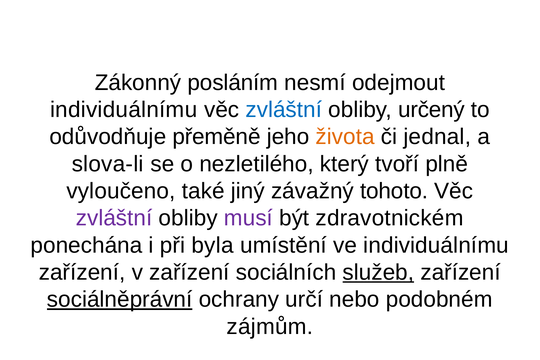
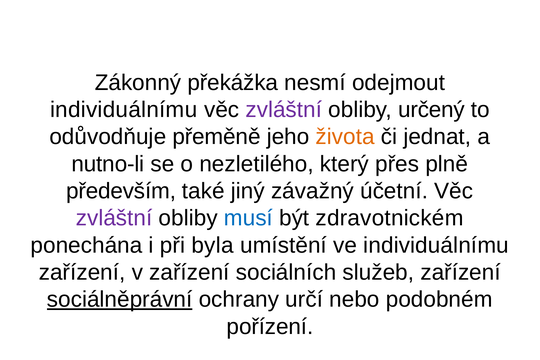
posláním: posláním -> překážka
zvláštní at (284, 110) colour: blue -> purple
jednal: jednal -> jednat
slova-li: slova-li -> nutno-li
tvoří: tvoří -> přes
vyloučeno: vyloučeno -> především
tohoto: tohoto -> účetní
musí colour: purple -> blue
služeb underline: present -> none
zájmům: zájmům -> pořízení
